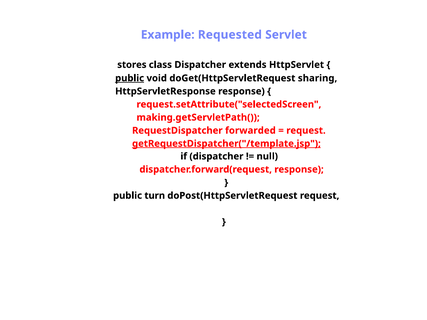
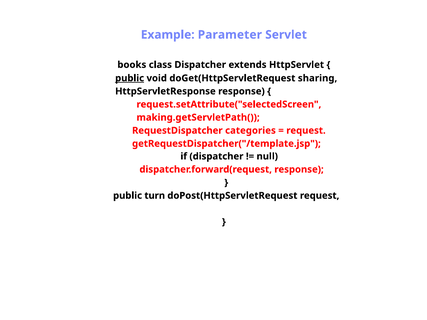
Requested: Requested -> Parameter
stores: stores -> books
forwarded: forwarded -> categories
getRequestDispatcher("/template.jsp underline: present -> none
